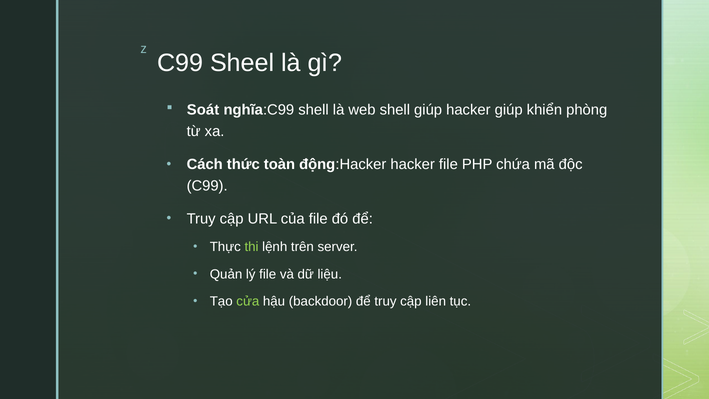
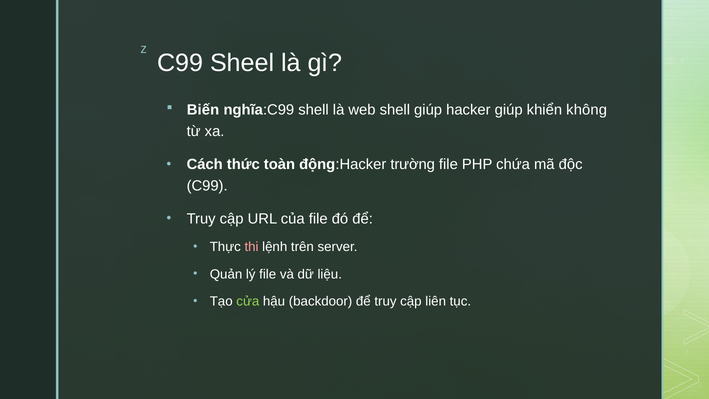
Soát: Soát -> Biến
phòng: phòng -> không
động:Hacker hacker: hacker -> trường
thi colour: light green -> pink
